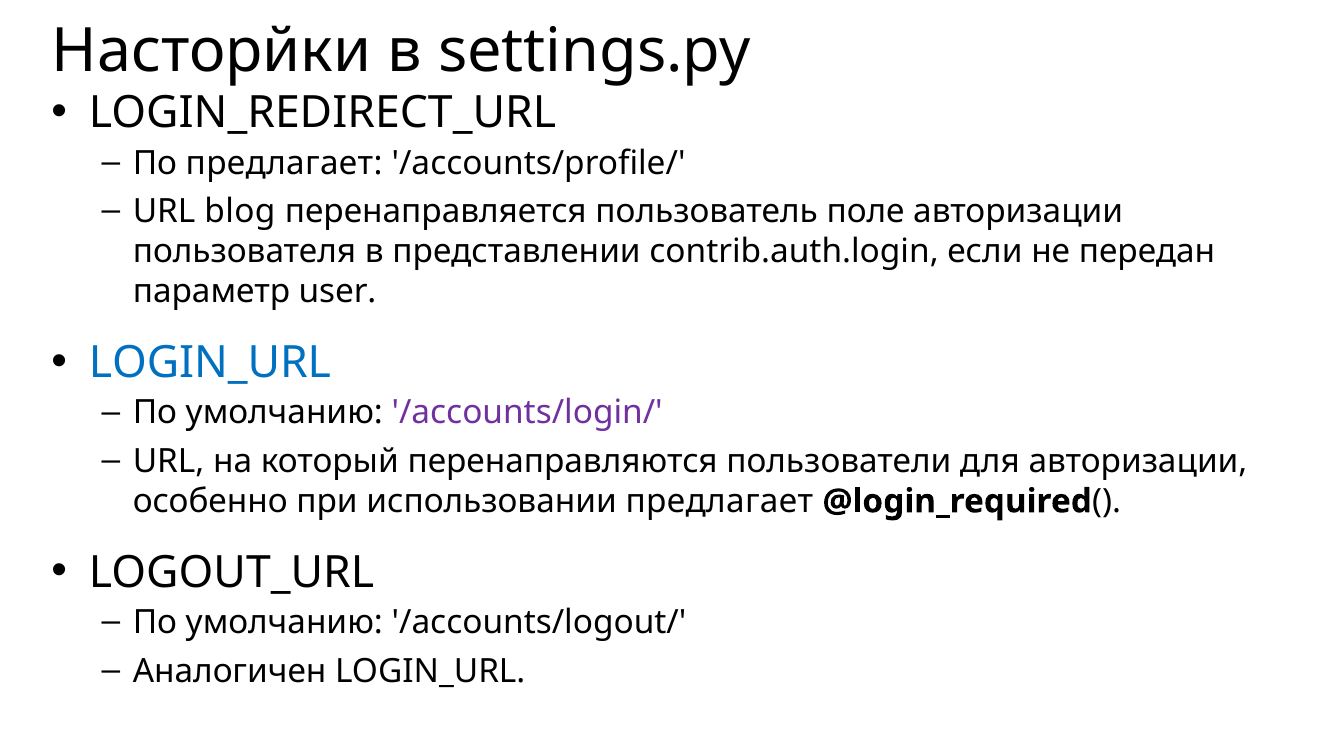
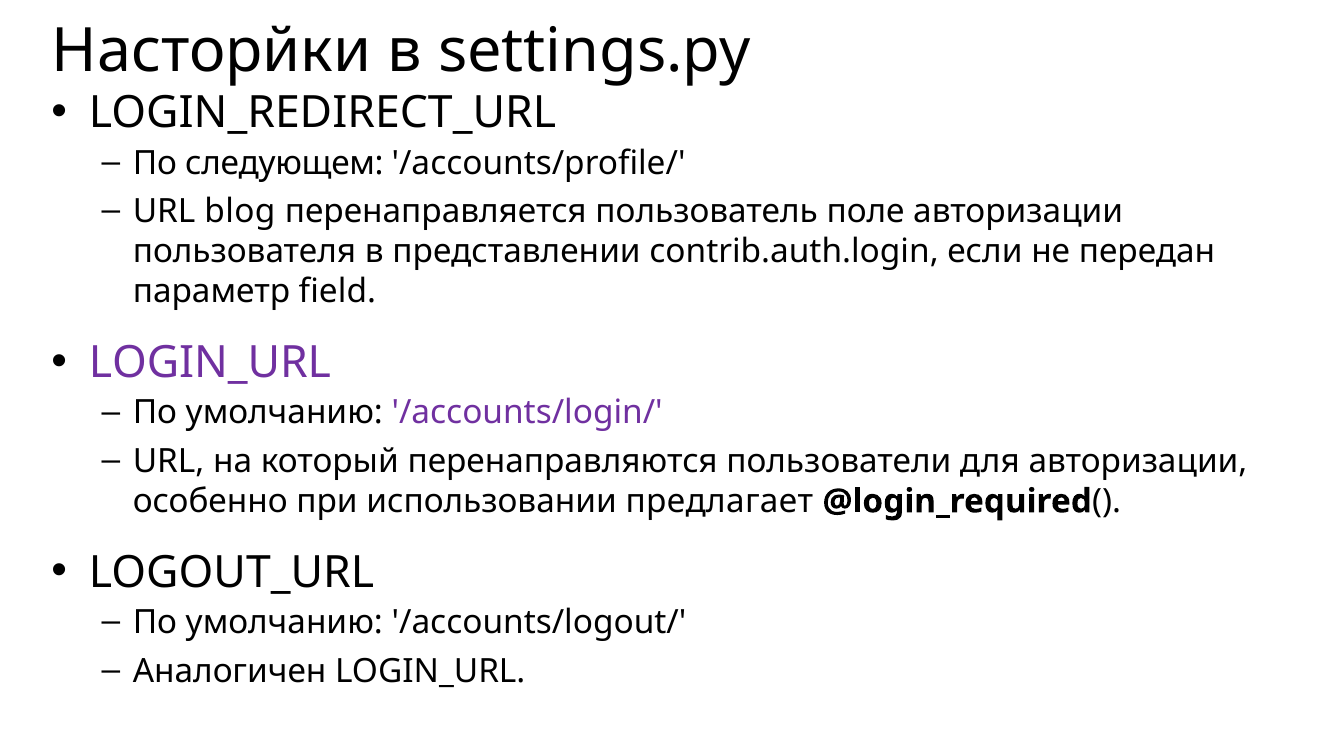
По предлагает: предлагает -> следующем
user: user -> field
LOGIN_URL at (210, 363) colour: blue -> purple
